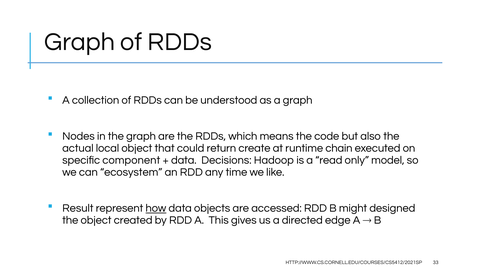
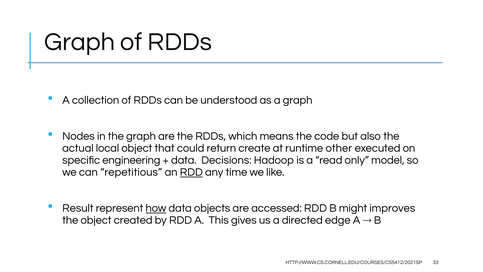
chain: chain -> other
component: component -> engineering
ecosystem: ecosystem -> repetitious
RDD at (191, 172) underline: none -> present
designed: designed -> improves
